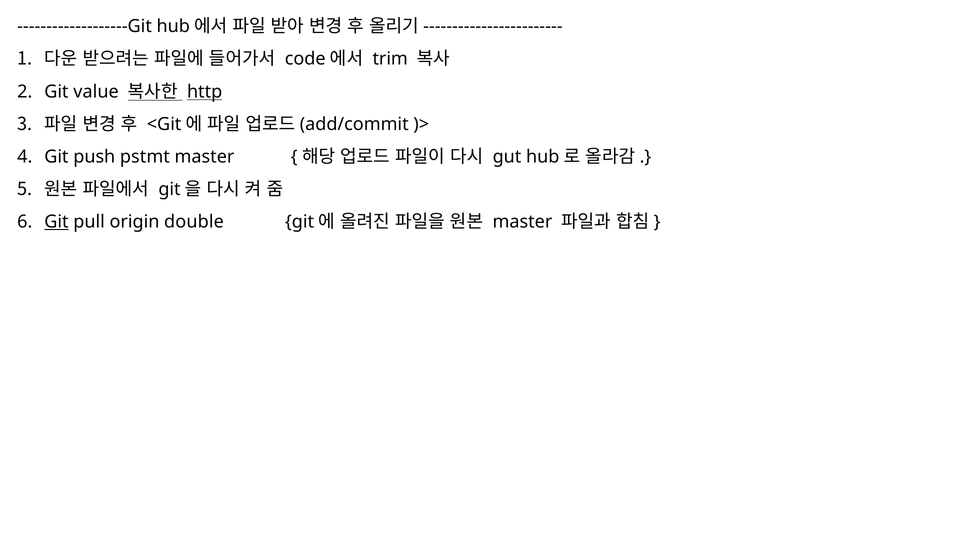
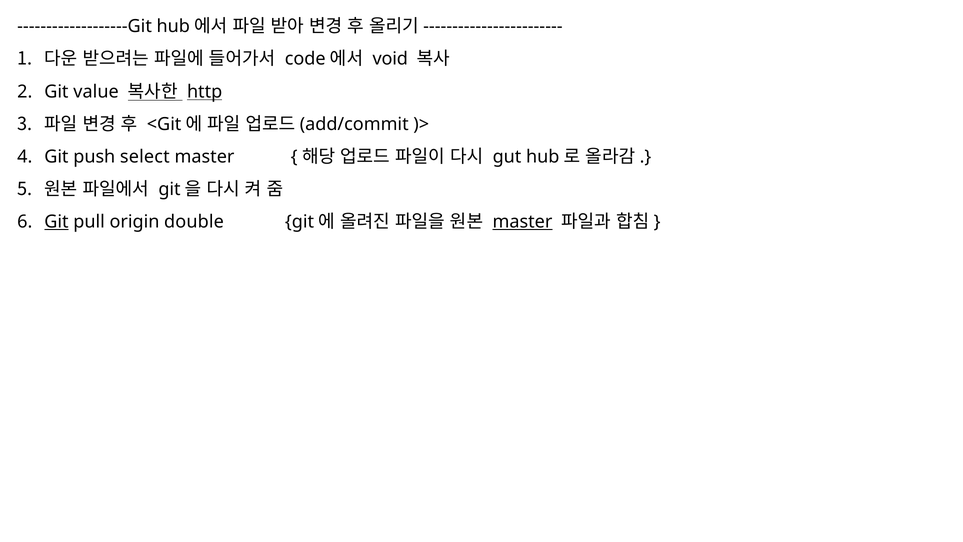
trim: trim -> void
pstmt: pstmt -> select
master at (522, 221) underline: none -> present
